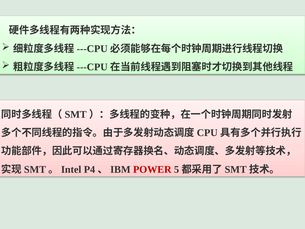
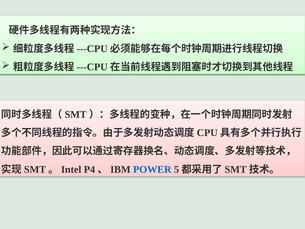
POWER colour: red -> blue
